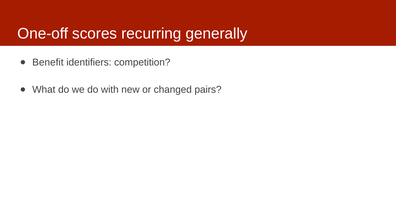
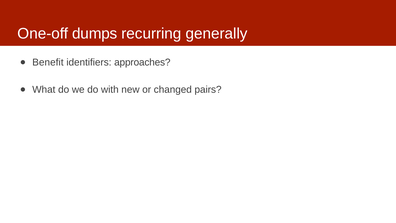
scores: scores -> dumps
competition: competition -> approaches
